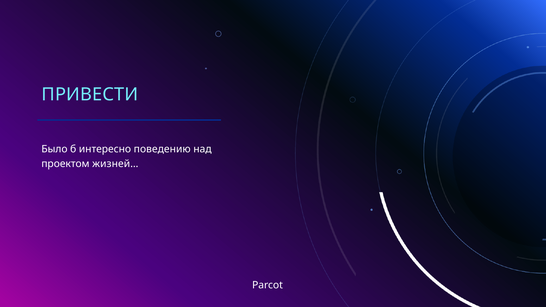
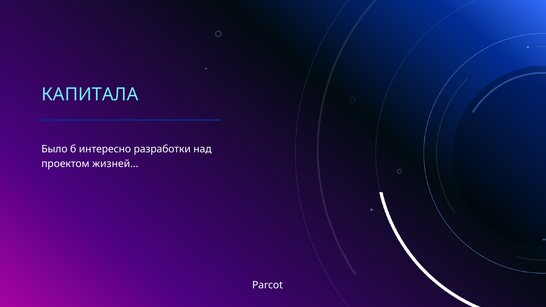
ПРИВЕСТИ: ПРИВЕСТИ -> КАПИТАЛА
поведению: поведению -> разработки
